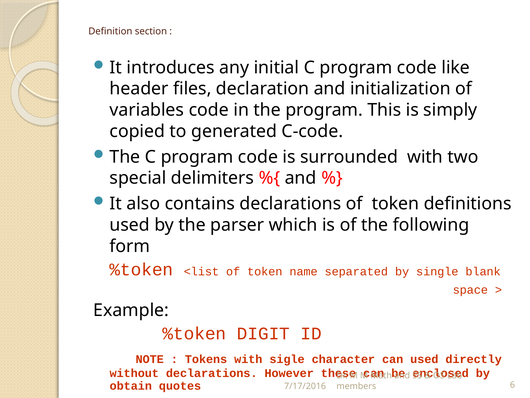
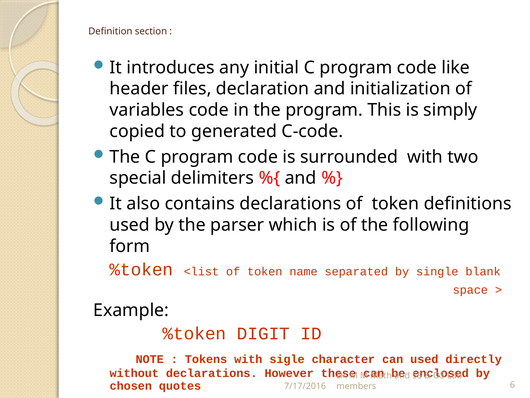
obtain: obtain -> chosen
